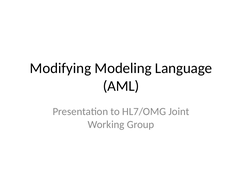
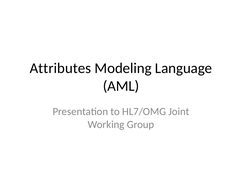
Modifying: Modifying -> Attributes
